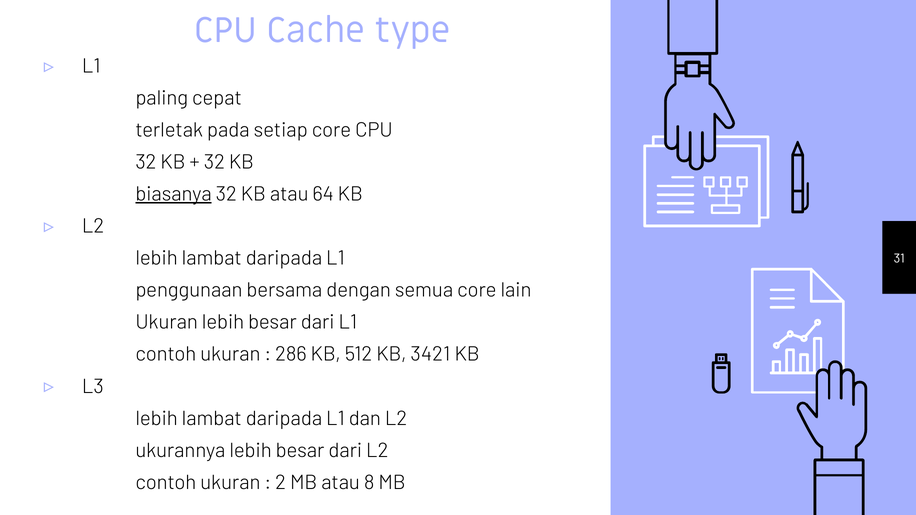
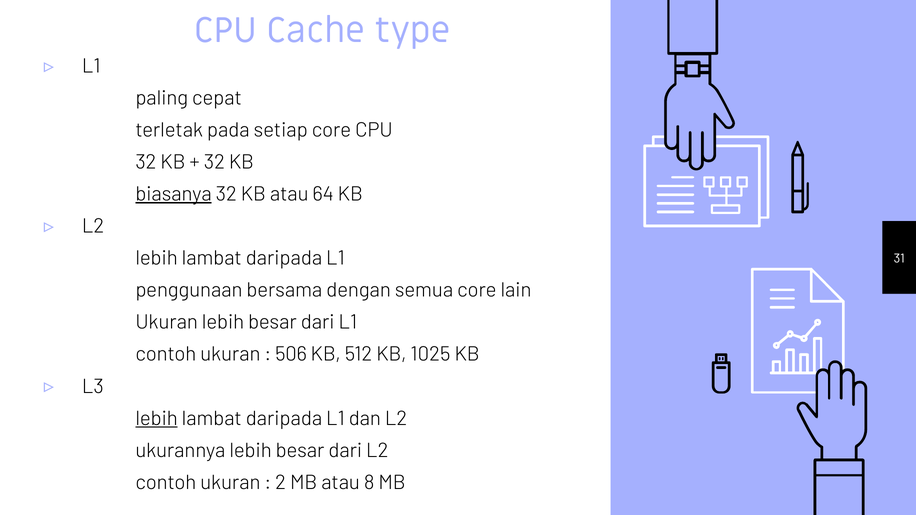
286: 286 -> 506
3421: 3421 -> 1025
lebih at (157, 419) underline: none -> present
